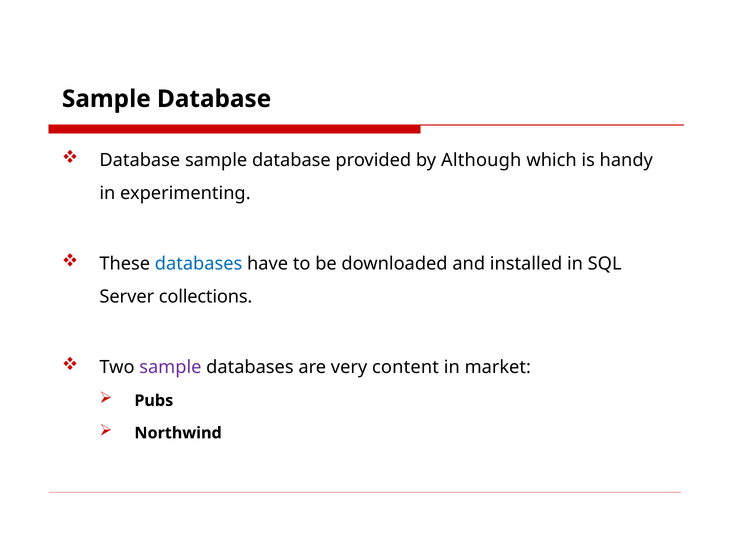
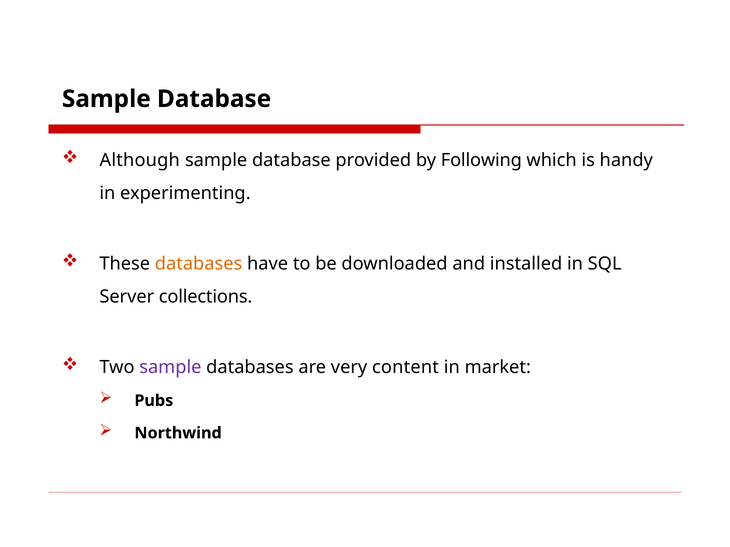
Database at (140, 161): Database -> Although
Although: Although -> Following
databases at (199, 264) colour: blue -> orange
